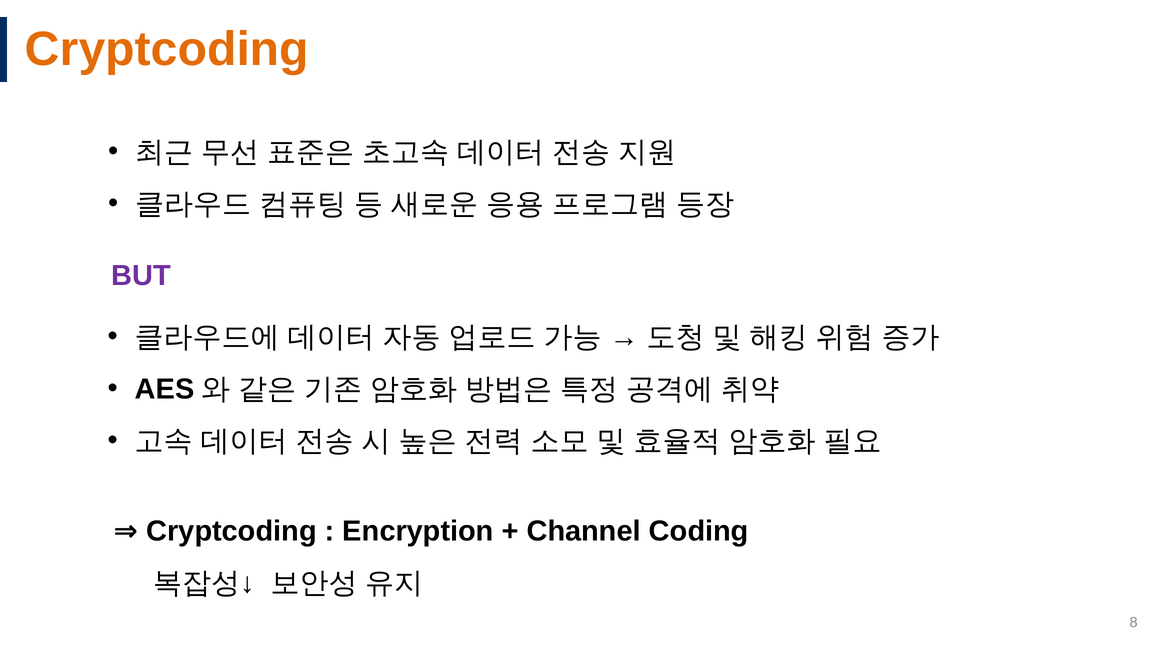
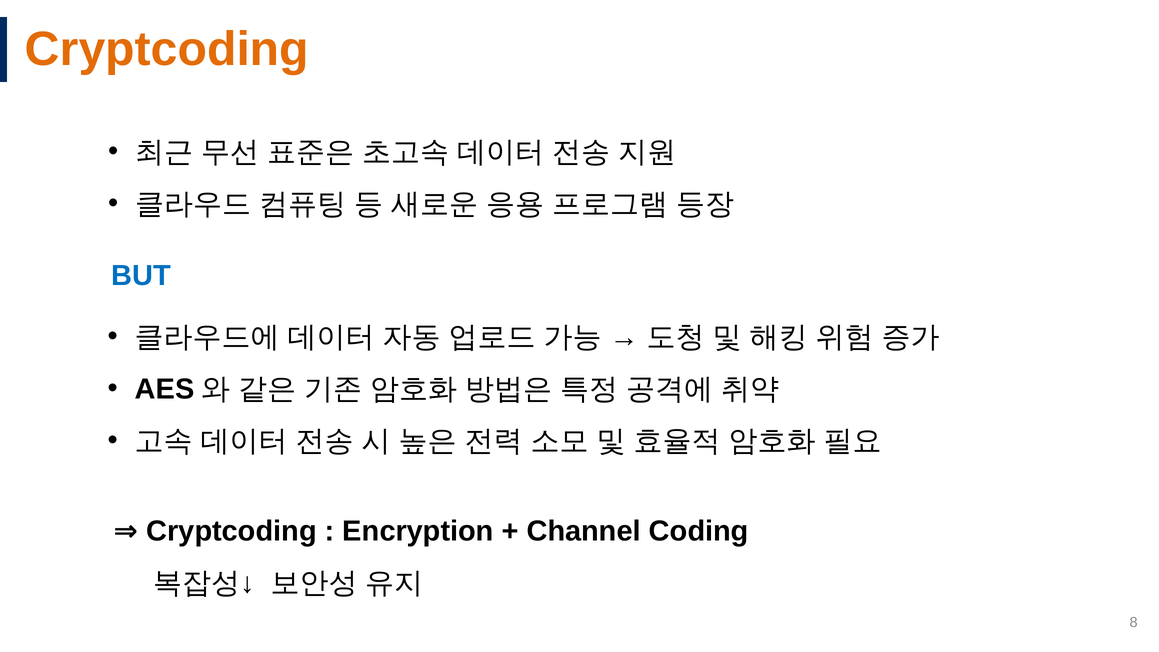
BUT colour: purple -> blue
